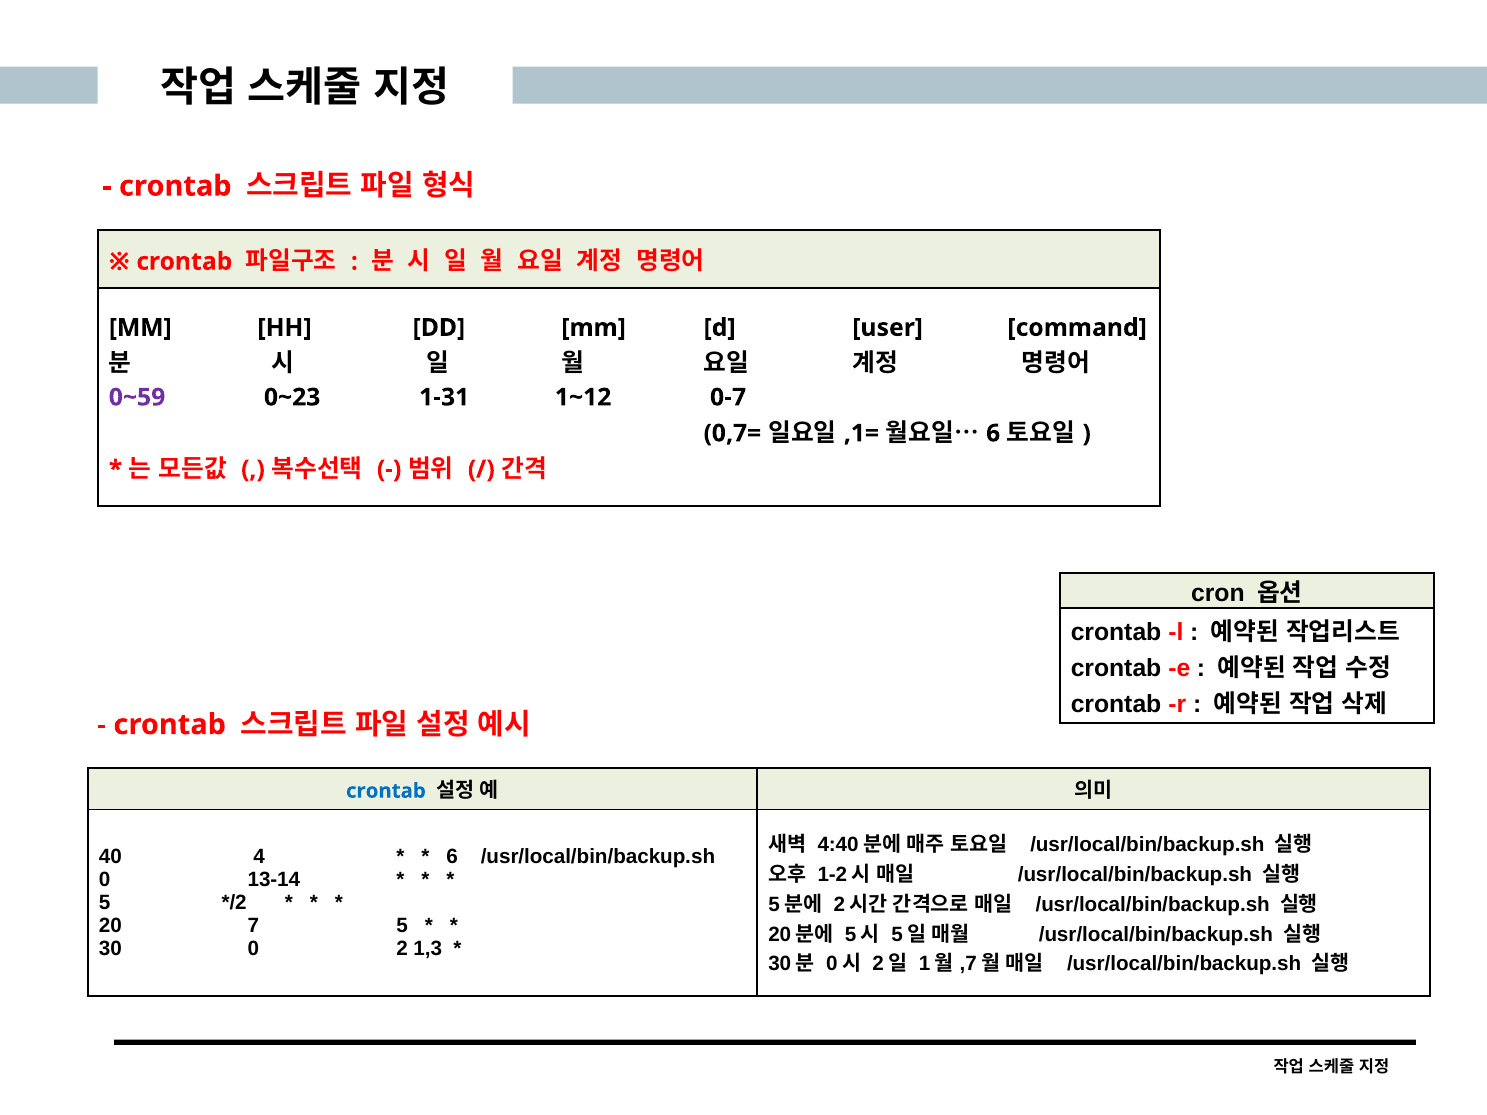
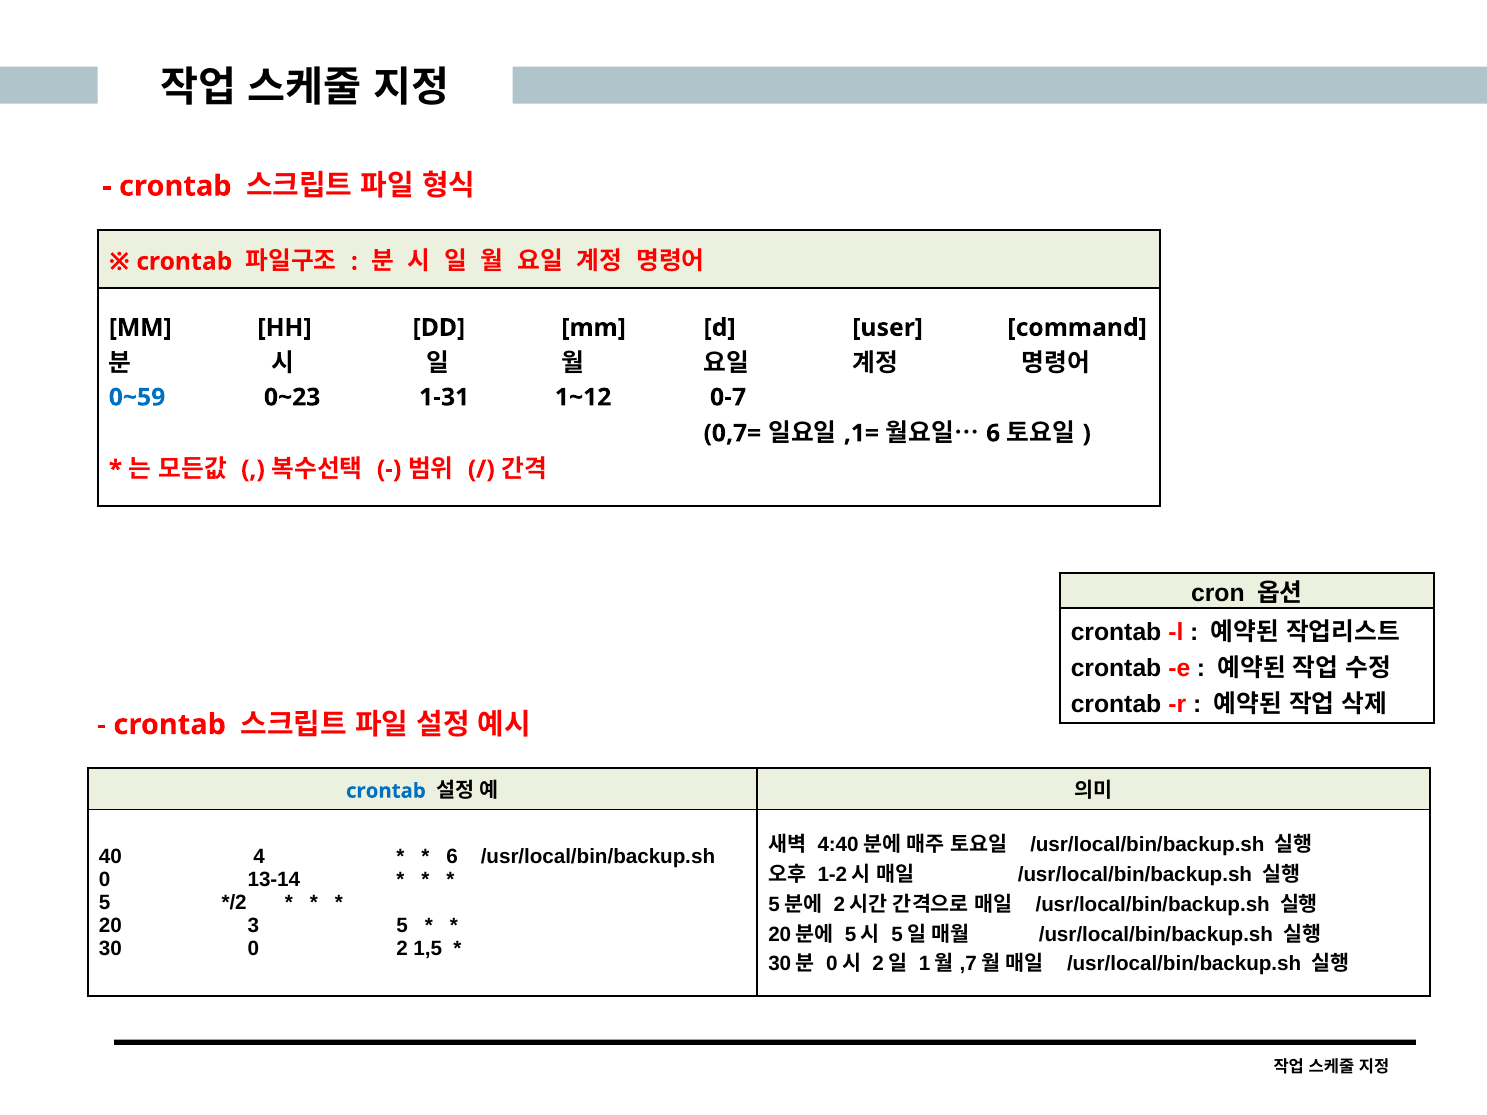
0~59 colour: purple -> blue
7: 7 -> 3
1,3: 1,3 -> 1,5
